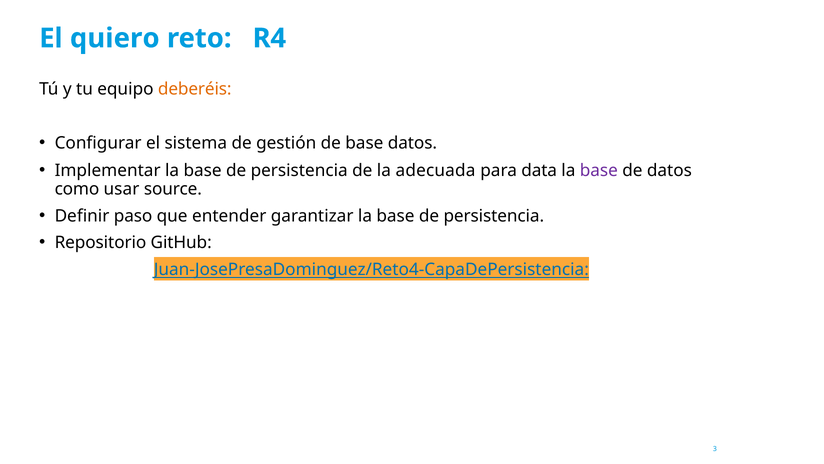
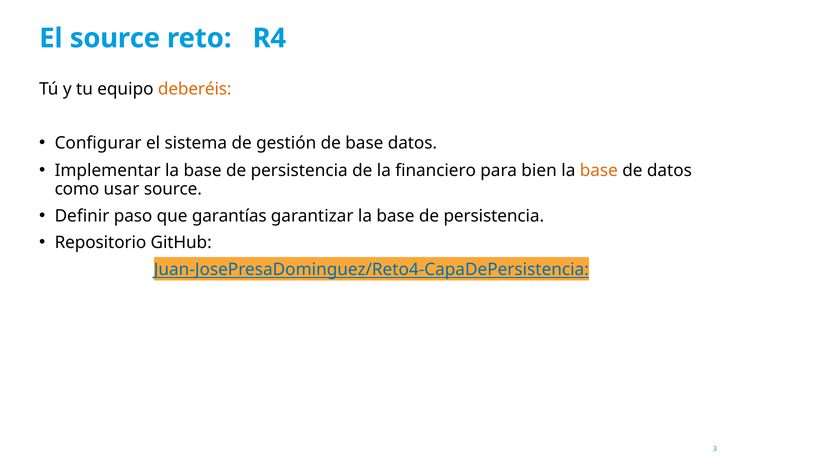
El quiero: quiero -> source
adecuada: adecuada -> financiero
data: data -> bien
base at (599, 170) colour: purple -> orange
entender: entender -> garantías
